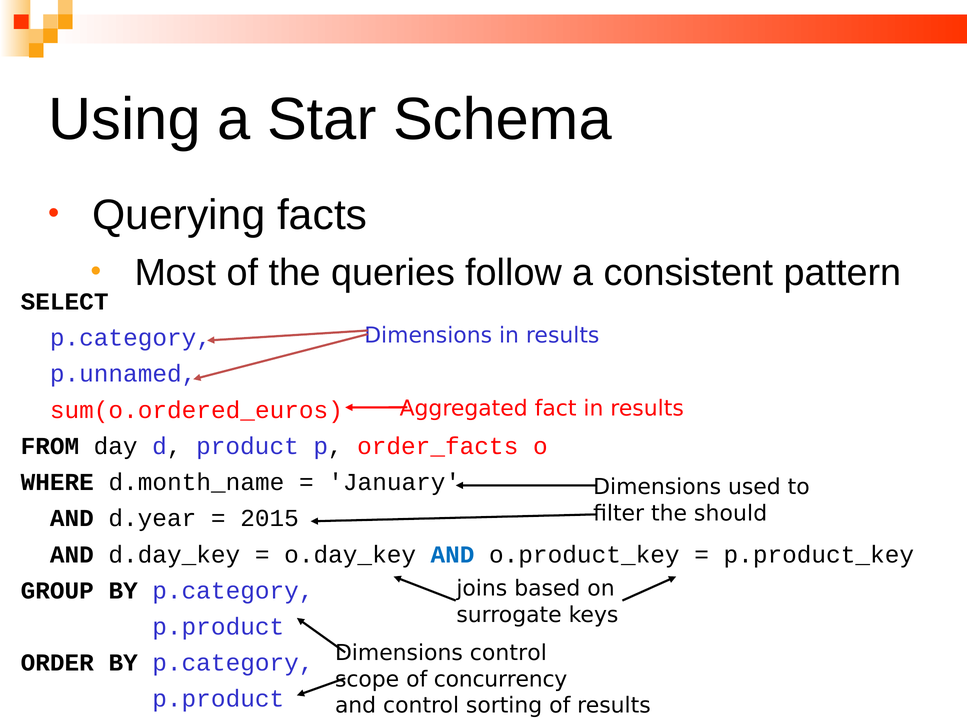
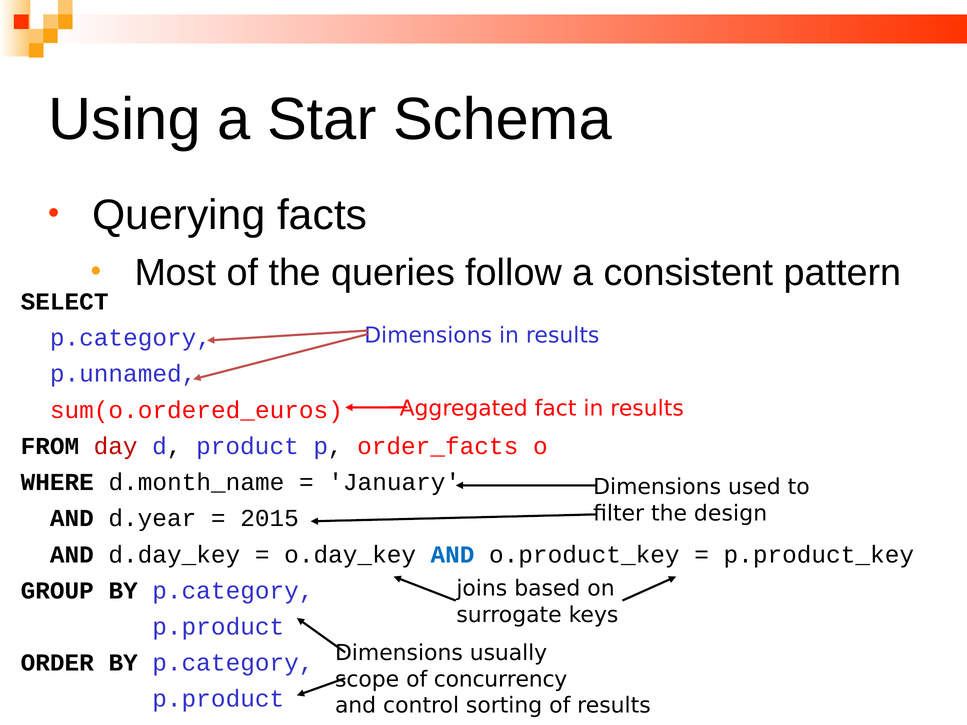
day colour: black -> red
should: should -> design
Dimensions control: control -> usually
